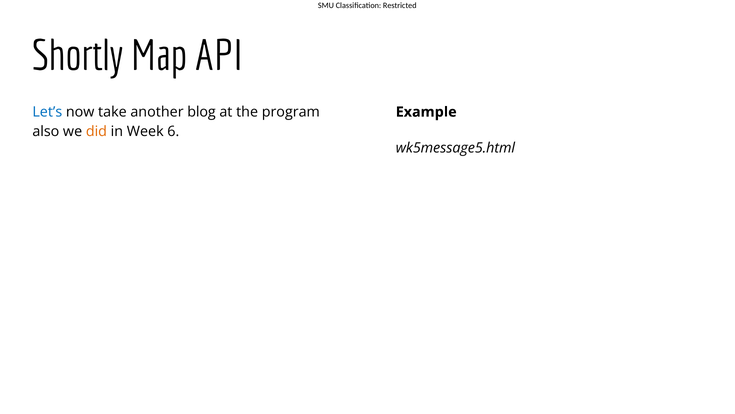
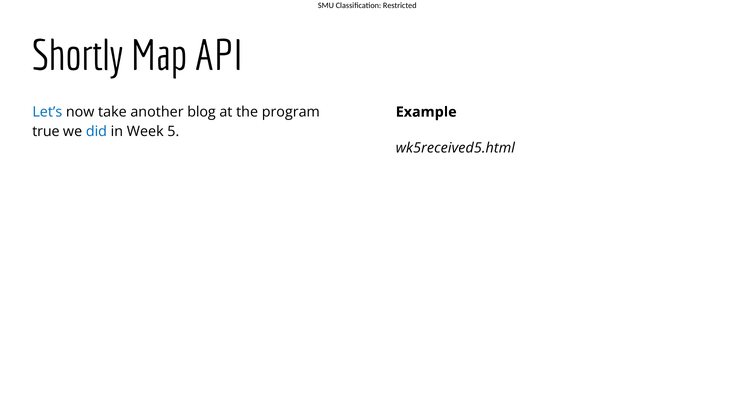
also: also -> true
did colour: orange -> blue
6: 6 -> 5
wk5message5.html: wk5message5.html -> wk5received5.html
